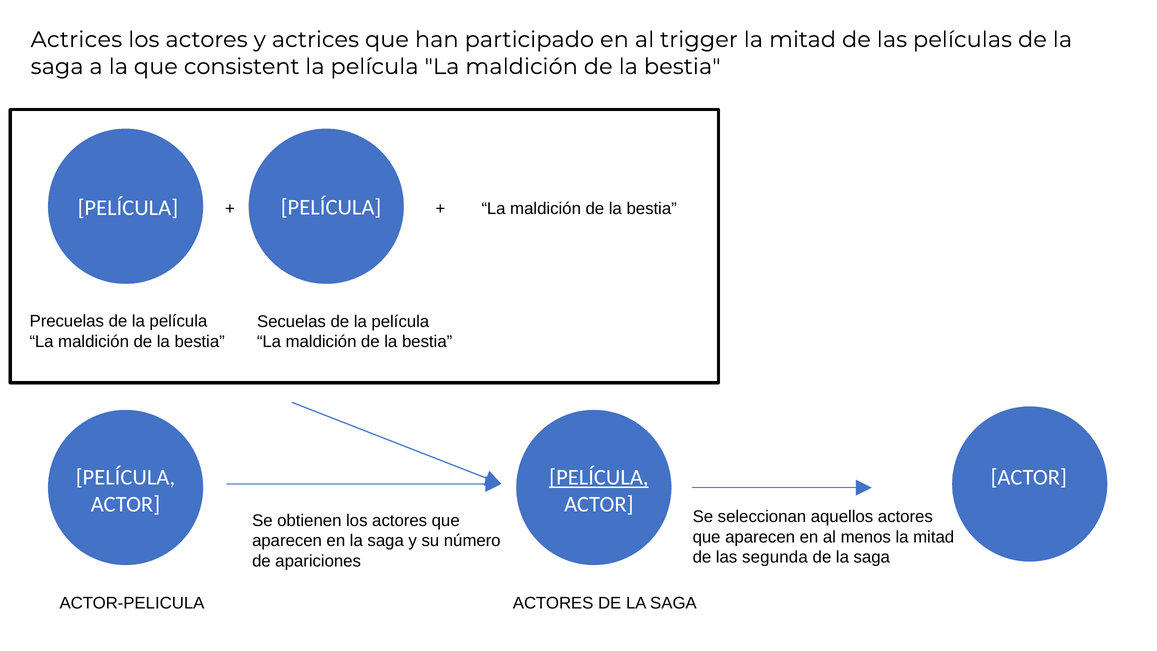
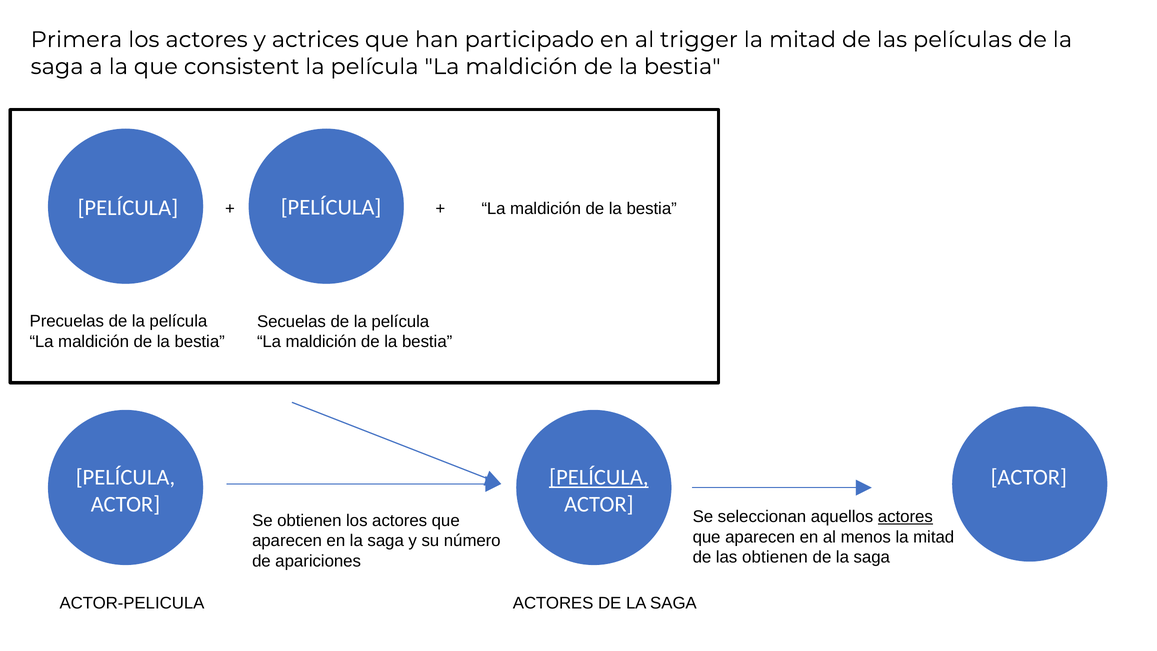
Actrices at (76, 40): Actrices -> Primera
actores at (905, 517) underline: none -> present
las segunda: segunda -> obtienen
